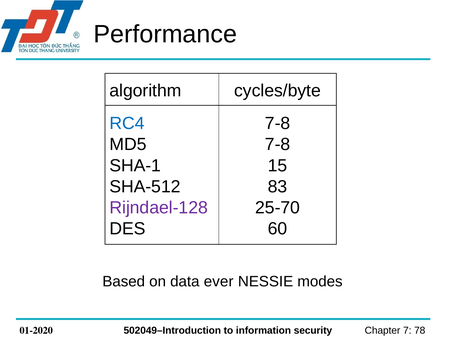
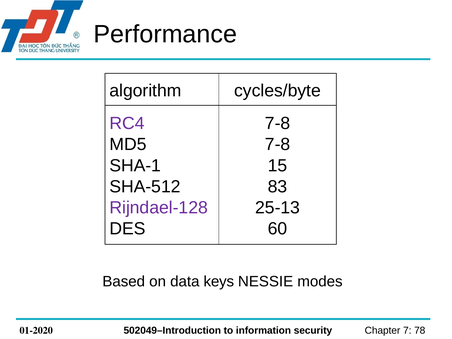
RC4 colour: blue -> purple
25-70: 25-70 -> 25-13
ever: ever -> keys
